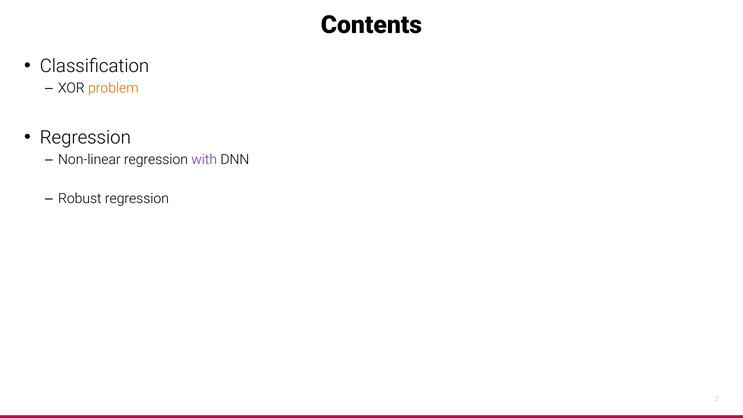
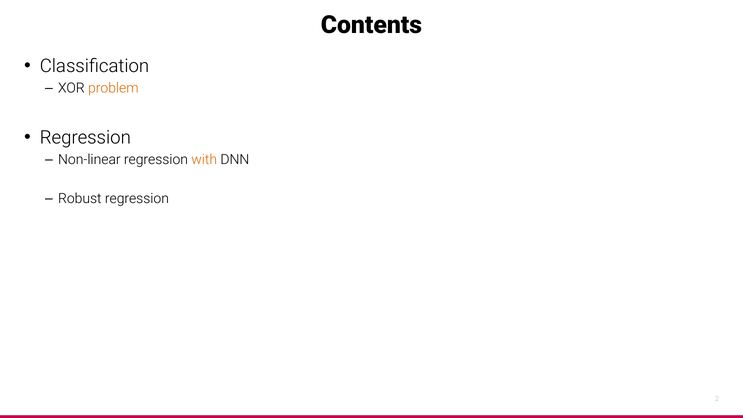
with colour: purple -> orange
